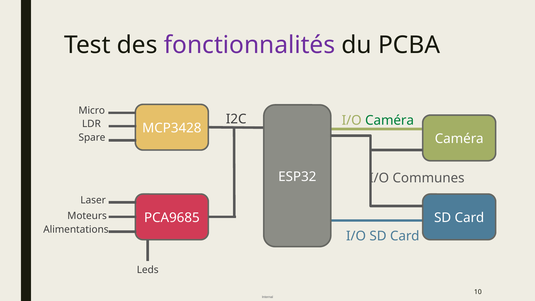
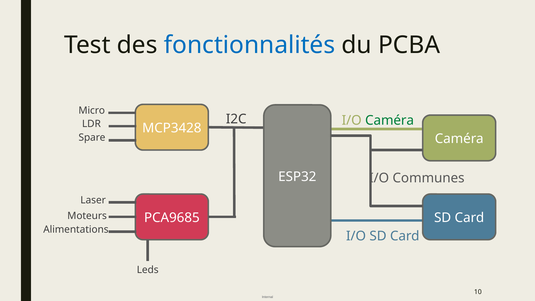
fonctionnalités colour: purple -> blue
